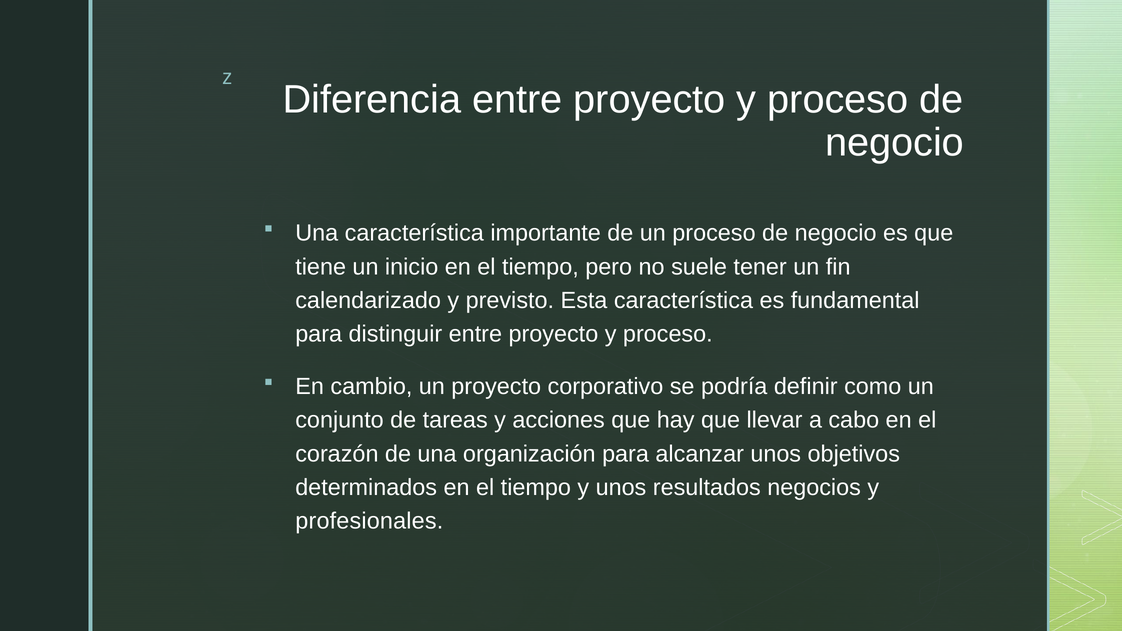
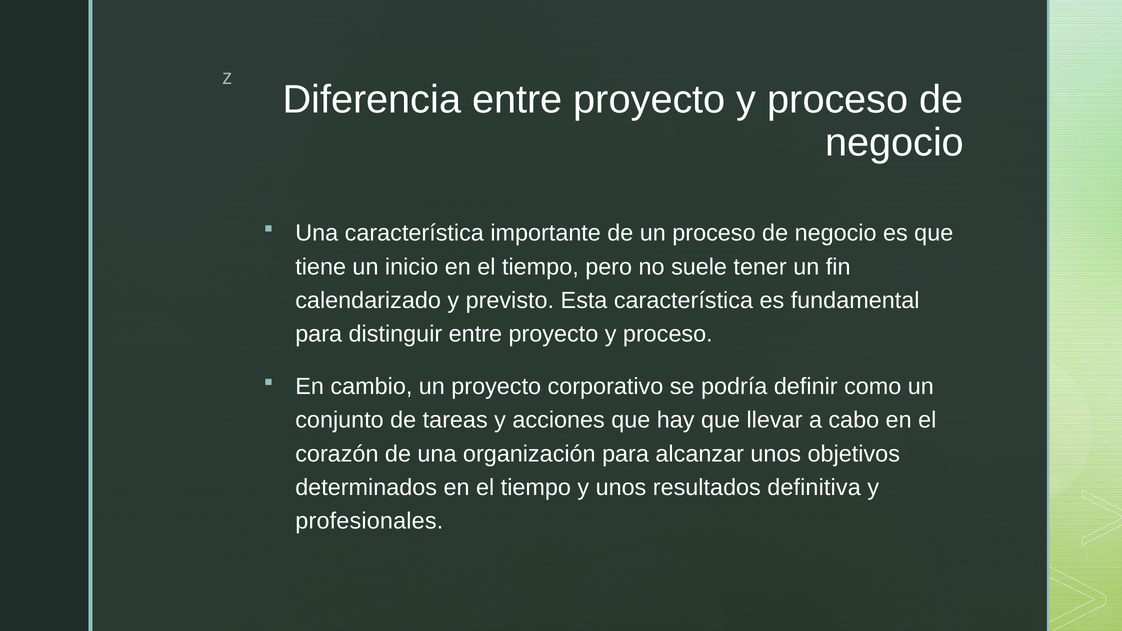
negocios: negocios -> definitiva
